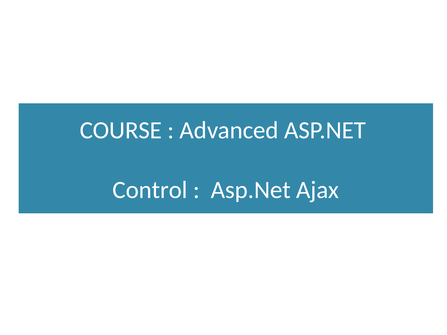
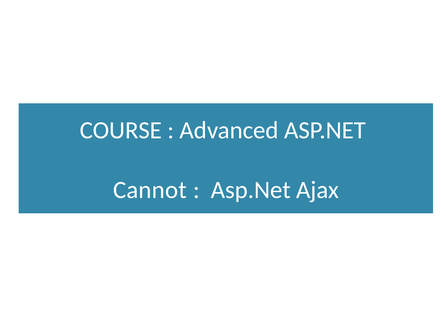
Control: Control -> Cannot
